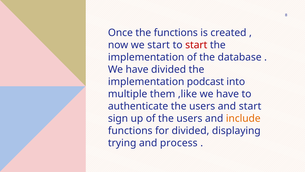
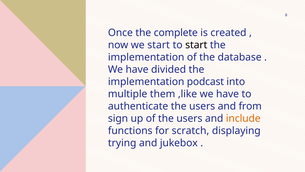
the functions: functions -> complete
start at (196, 45) colour: red -> black
and start: start -> from
for divided: divided -> scratch
process: process -> jukebox
